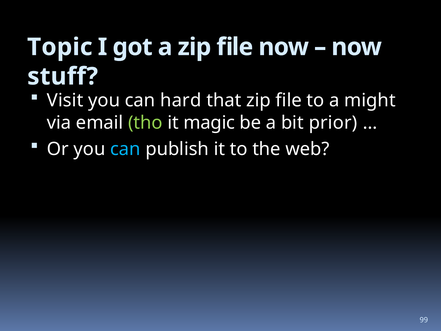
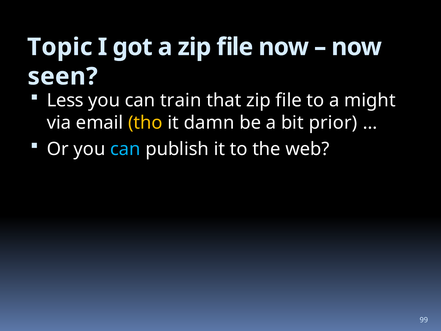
stuff: stuff -> seen
Visit: Visit -> Less
hard: hard -> train
tho colour: light green -> yellow
magic: magic -> damn
